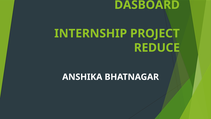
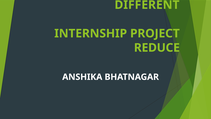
DASBOARD: DASBOARD -> DIFFERENT
